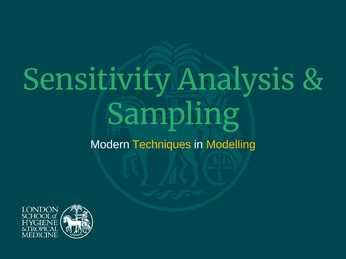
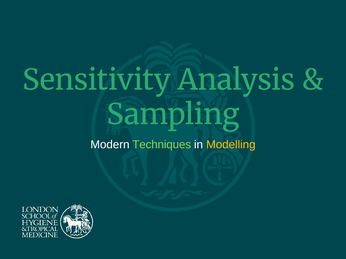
Techniques colour: yellow -> light green
